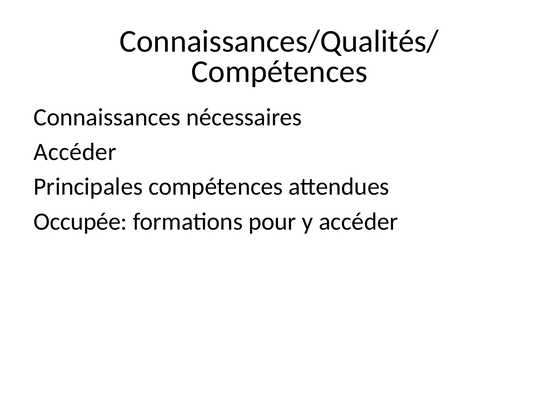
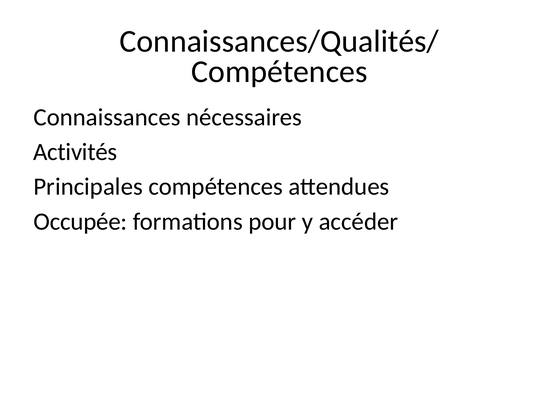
Accéder at (75, 152): Accéder -> Activités
